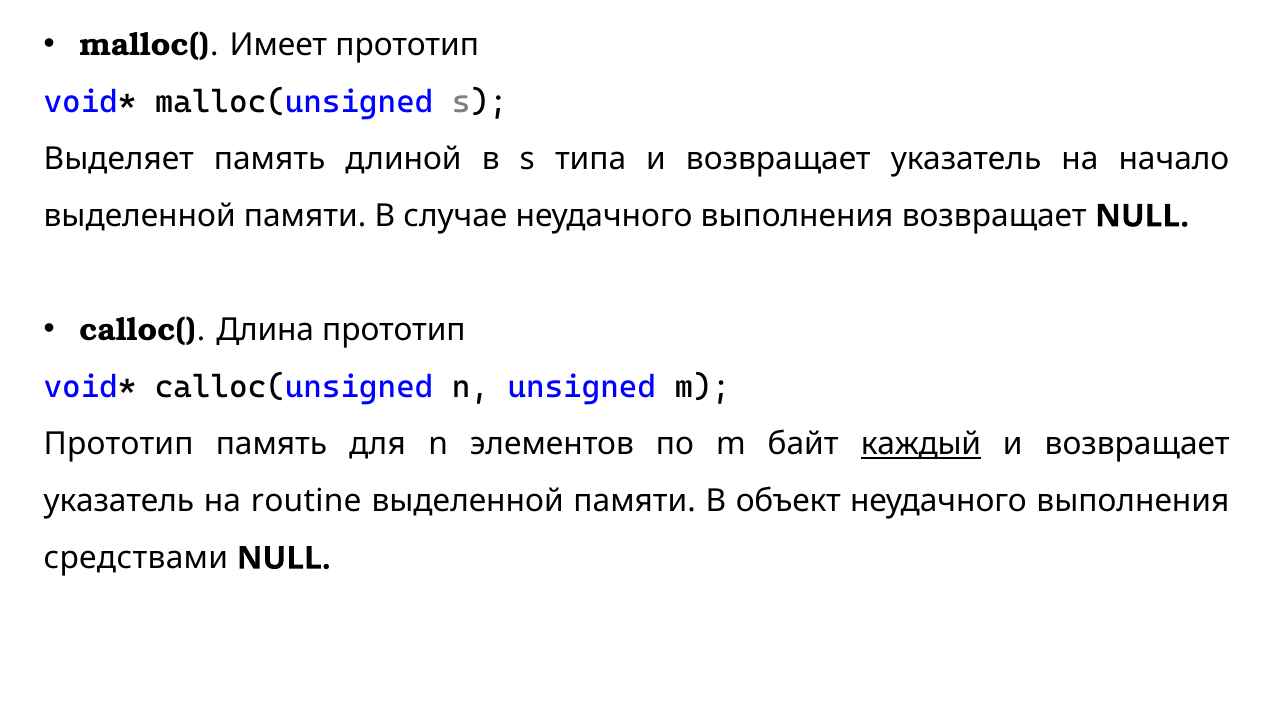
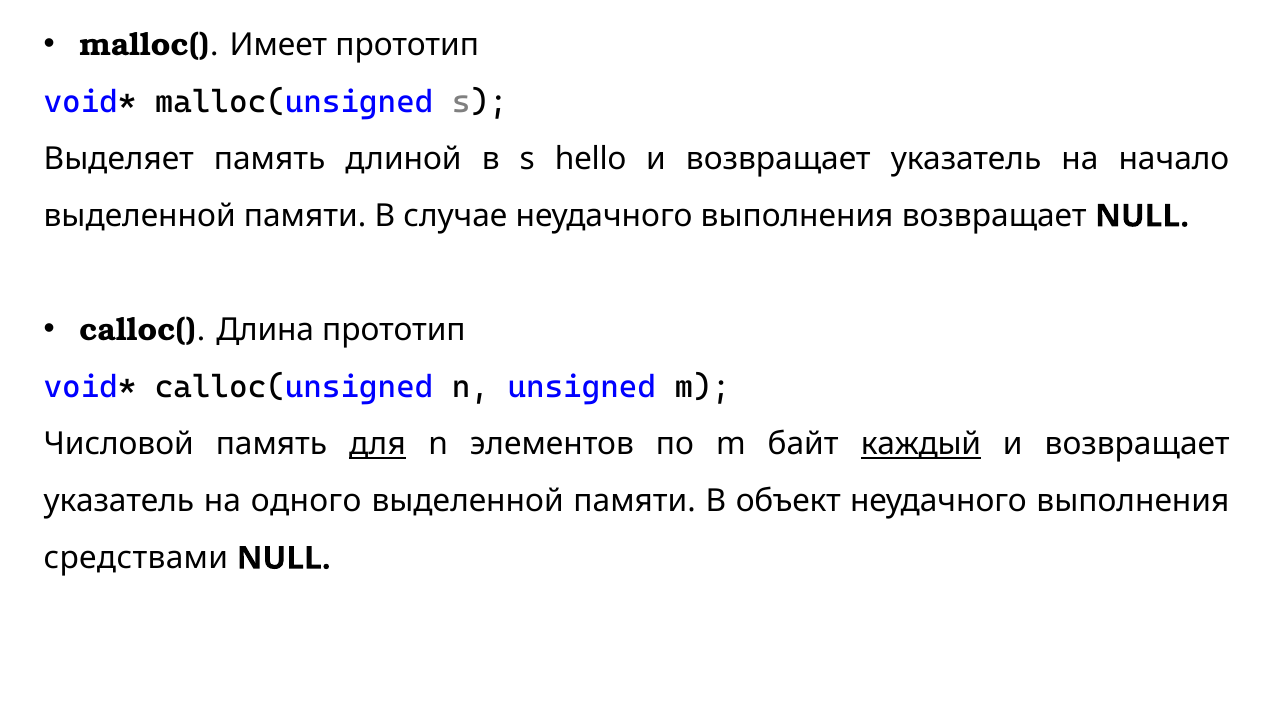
типа: типа -> hello
Прототип at (119, 444): Прототип -> Числовой
для underline: none -> present
routine: routine -> одного
